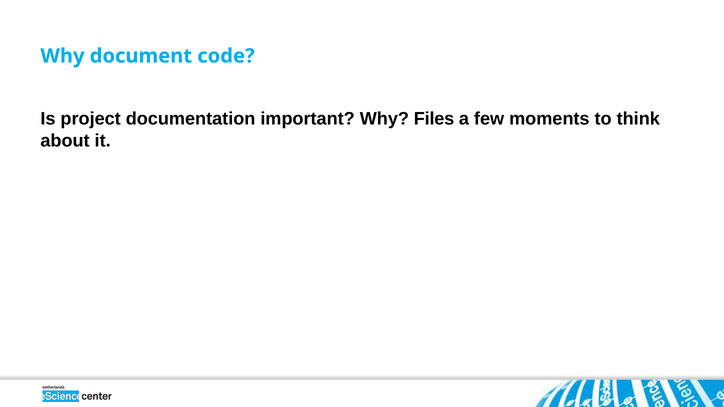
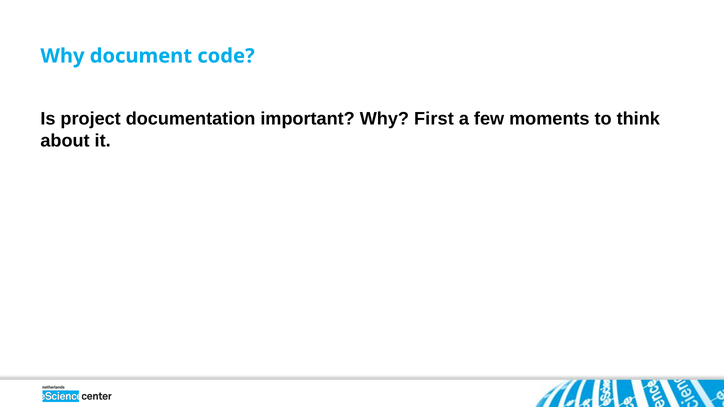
Files: Files -> First
